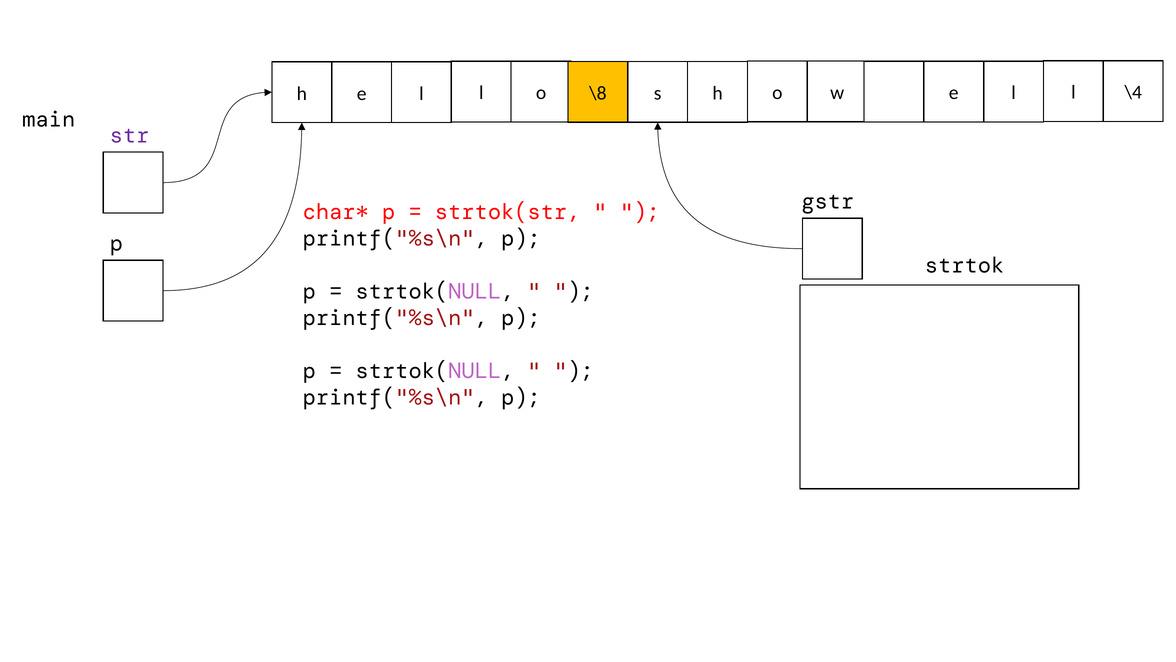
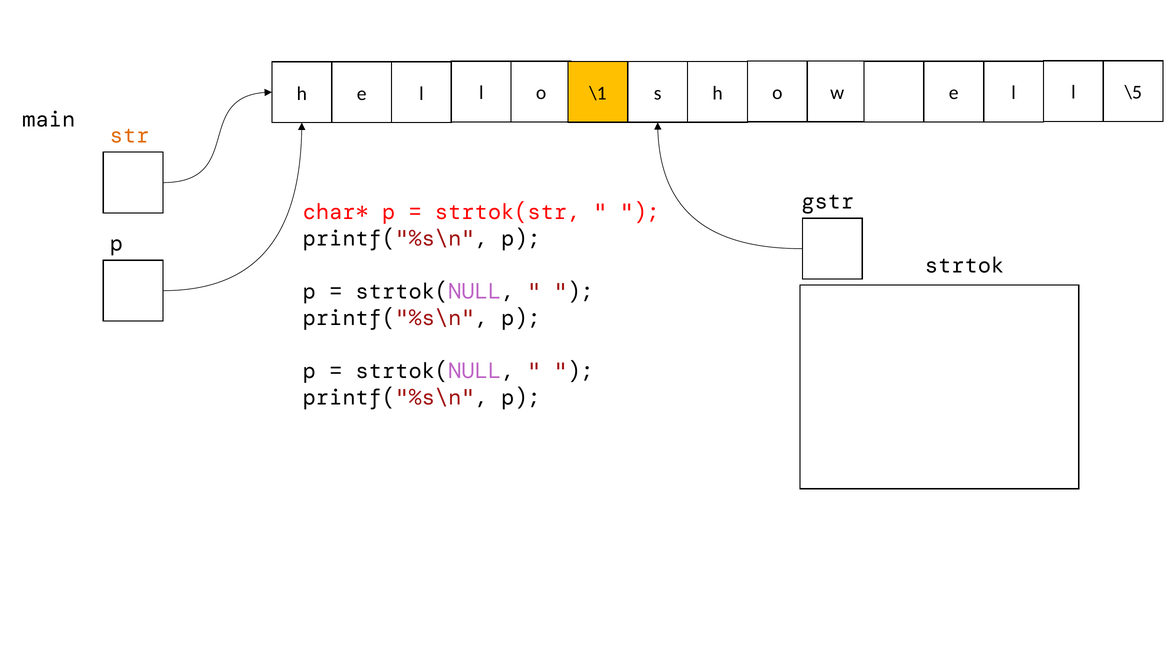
\8: \8 -> \1
\4: \4 -> \5
str colour: purple -> orange
